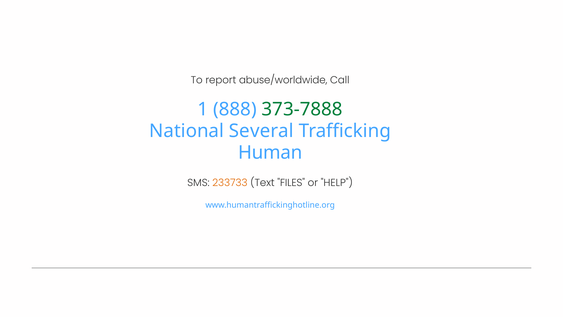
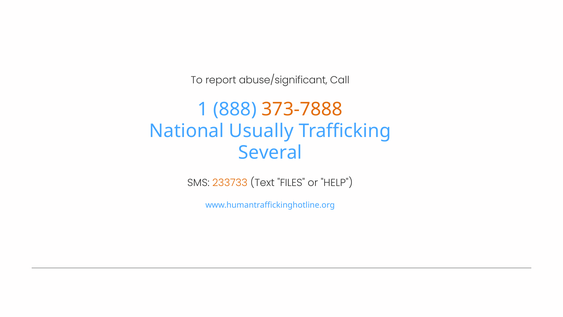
abuse/worldwide: abuse/worldwide -> abuse/significant
373-7888 colour: green -> orange
Several: Several -> Usually
Human: Human -> Several
